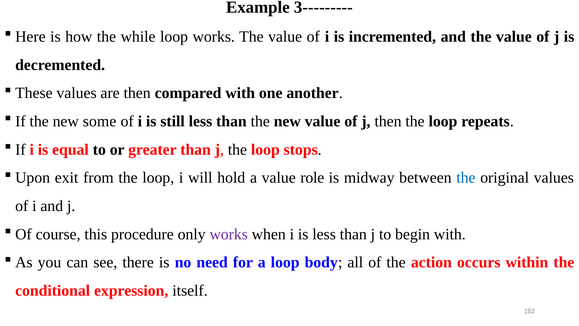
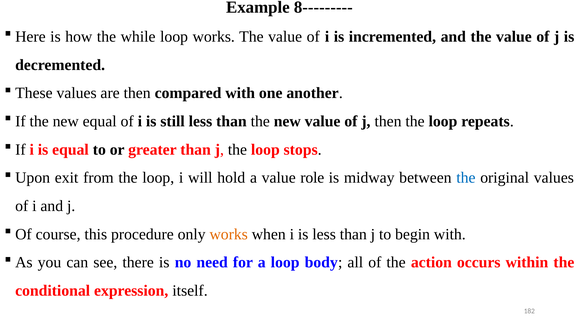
3---------: 3--------- -> 8---------
new some: some -> equal
works at (229, 234) colour: purple -> orange
